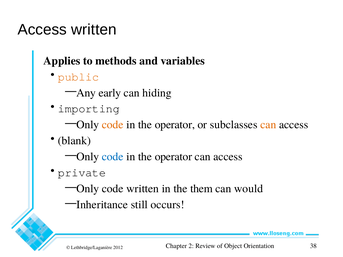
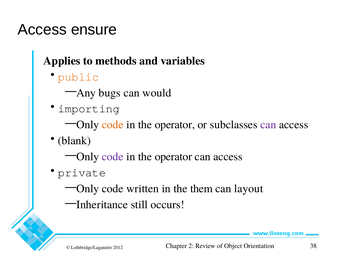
Access written: written -> ensure
early: early -> bugs
hiding: hiding -> would
can at (268, 125) colour: orange -> purple
code at (113, 157) colour: blue -> purple
would: would -> layout
